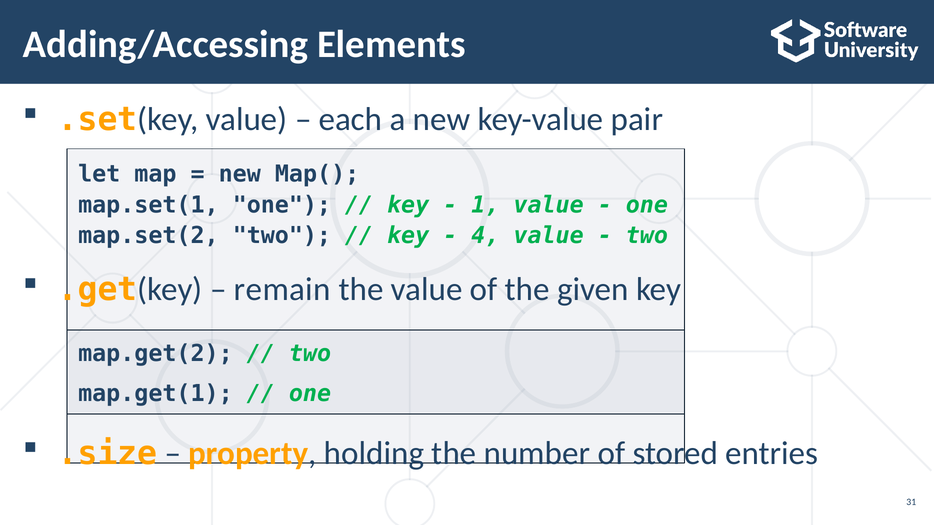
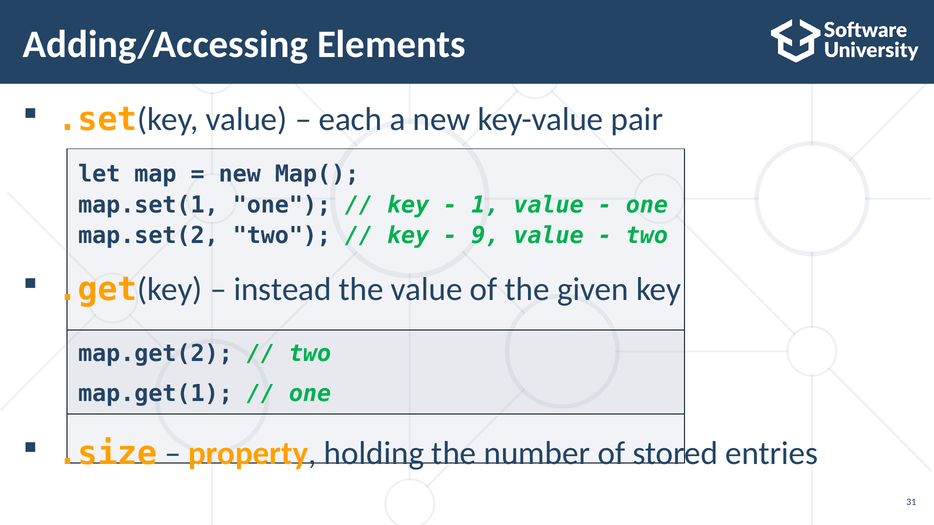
4: 4 -> 9
remain: remain -> instead
